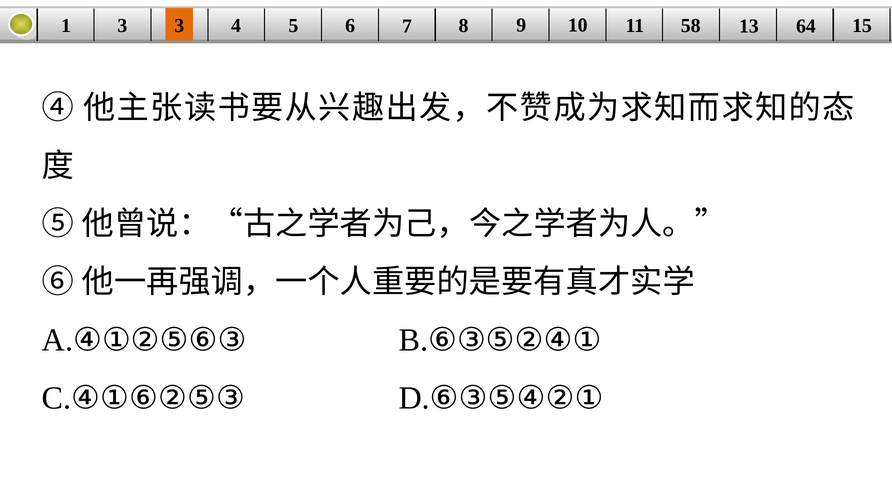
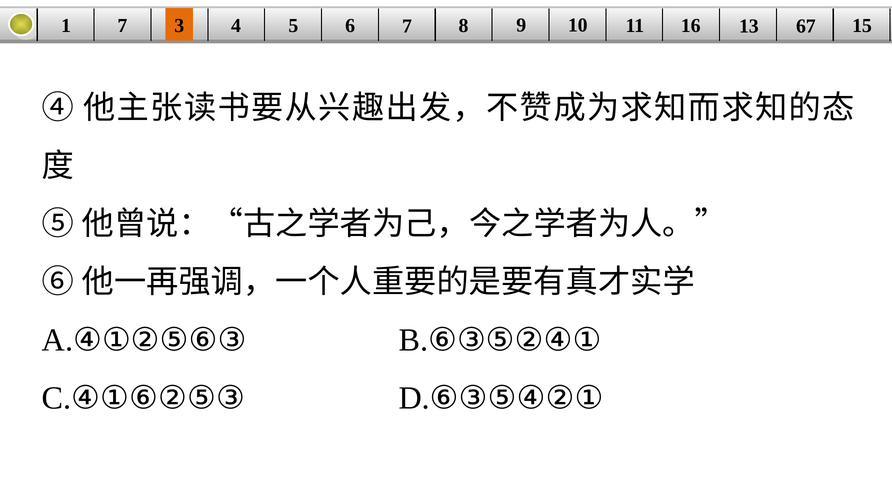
1 3: 3 -> 7
58: 58 -> 16
64: 64 -> 67
